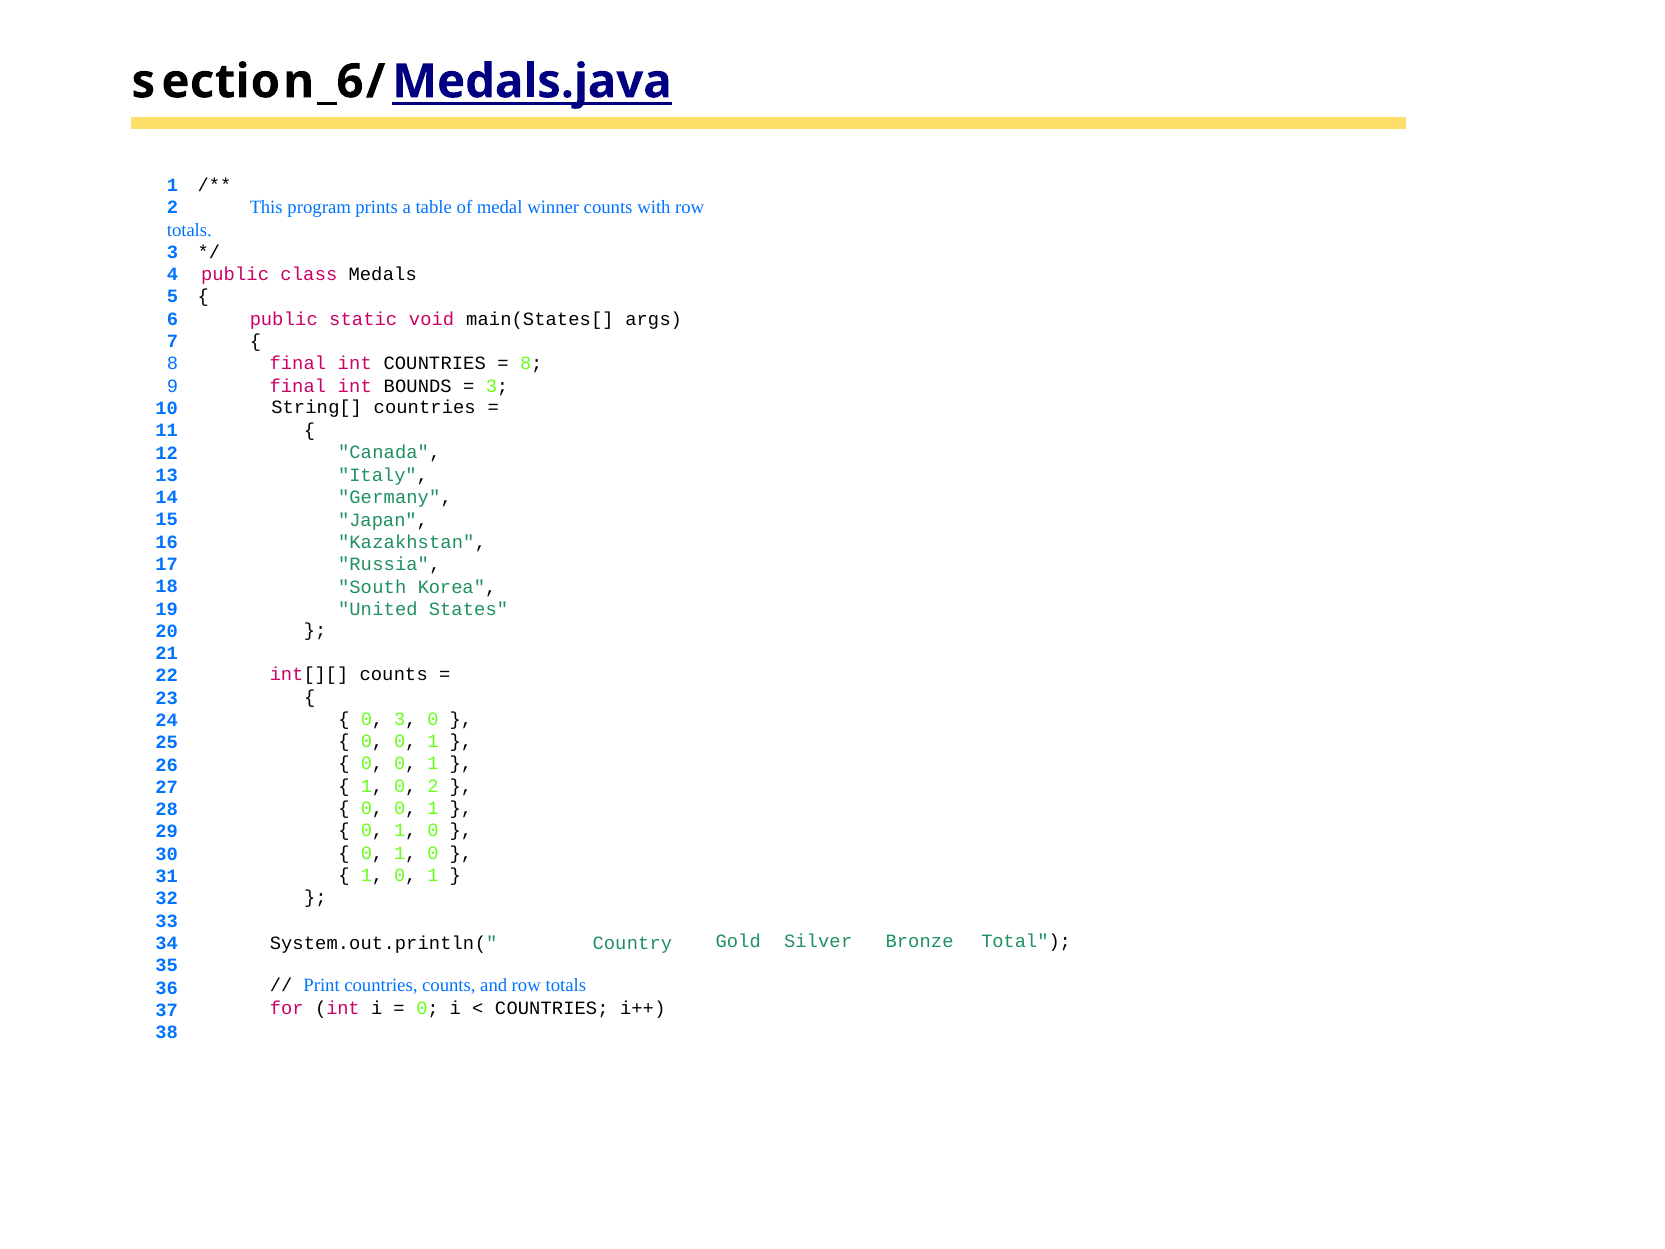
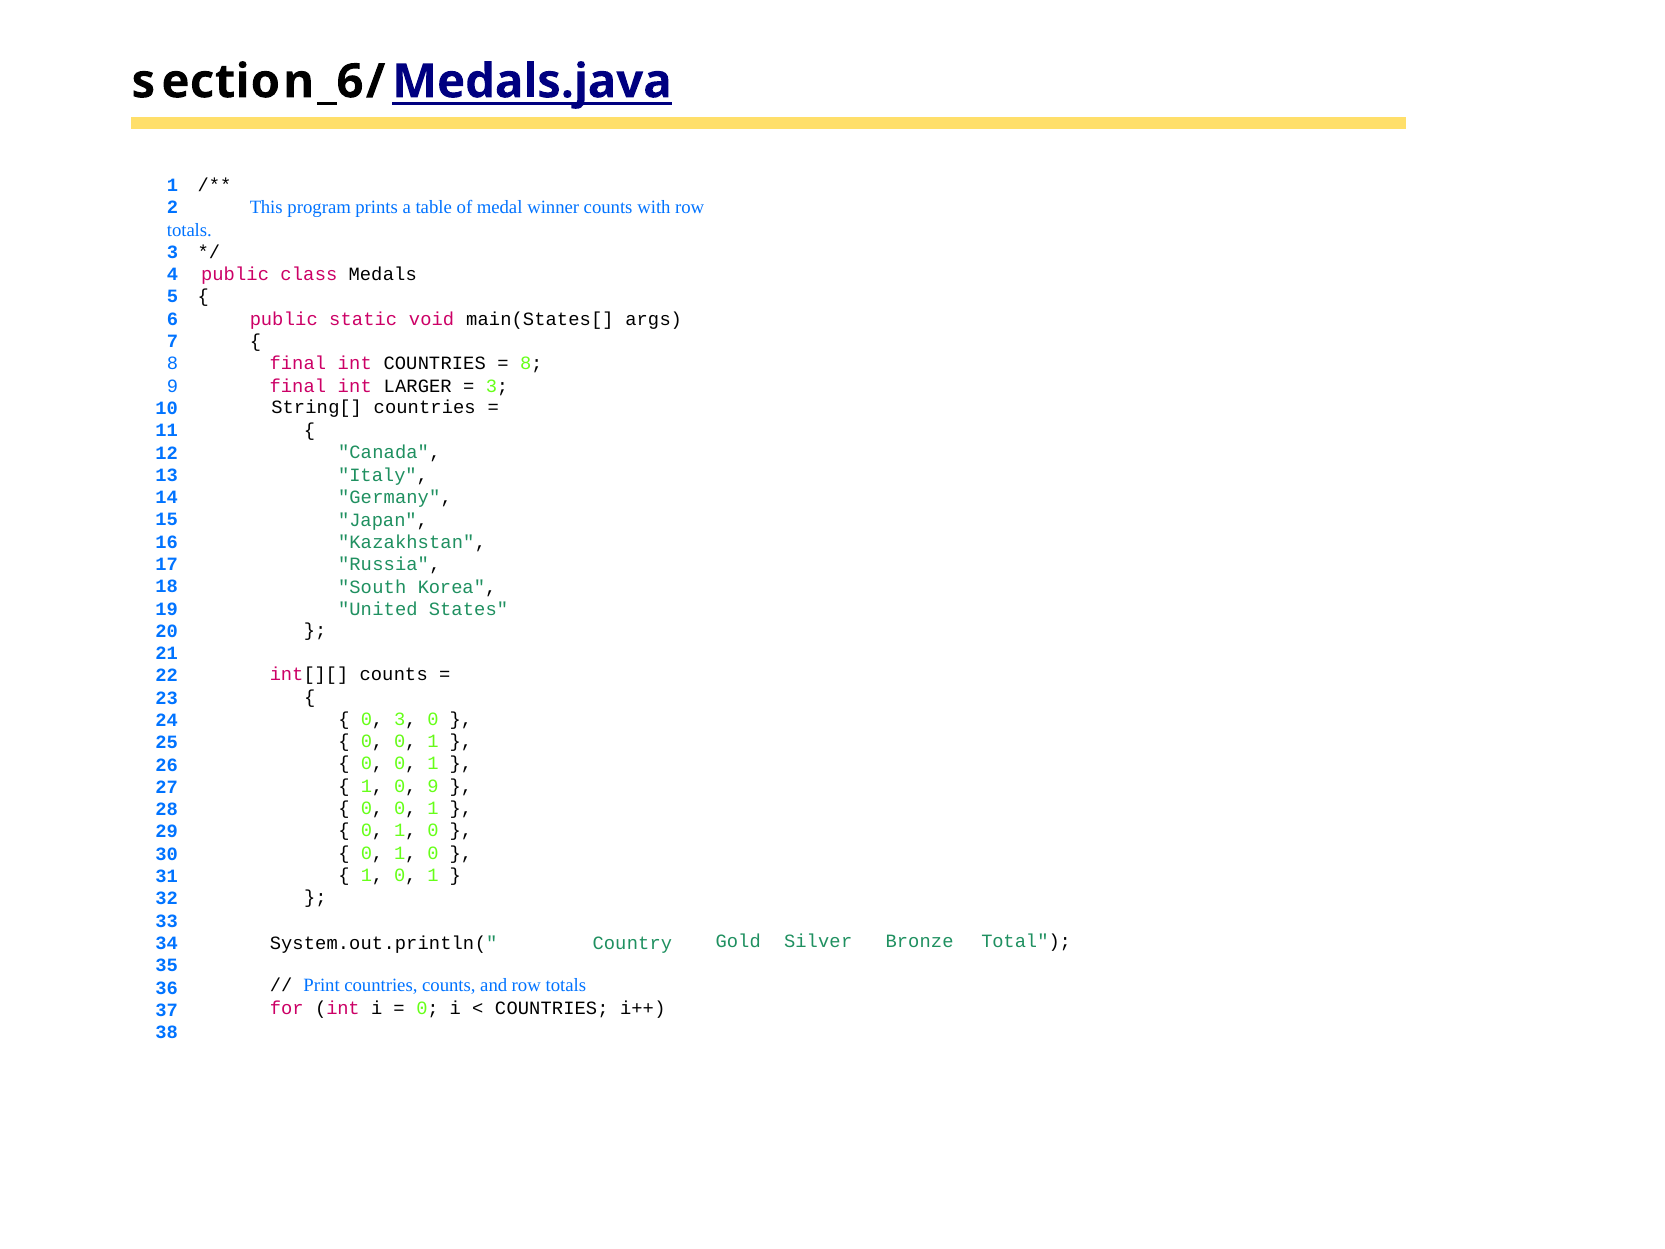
BOUNDS: BOUNDS -> LARGER
0 2: 2 -> 9
